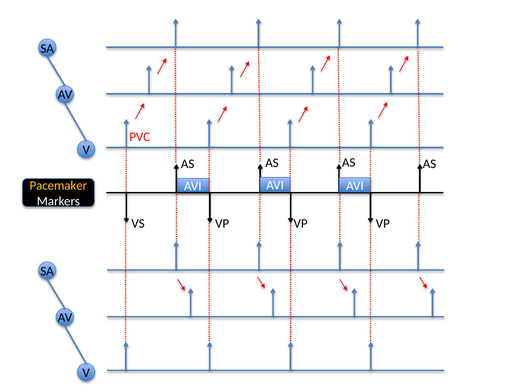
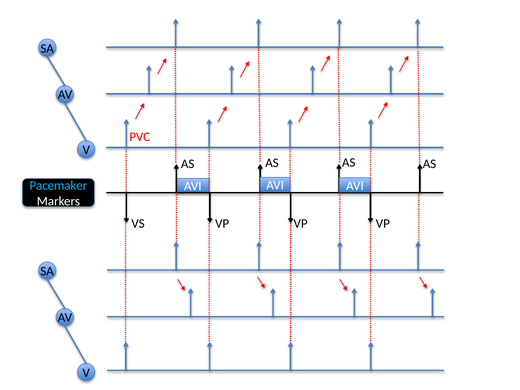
Pacemaker colour: yellow -> light blue
